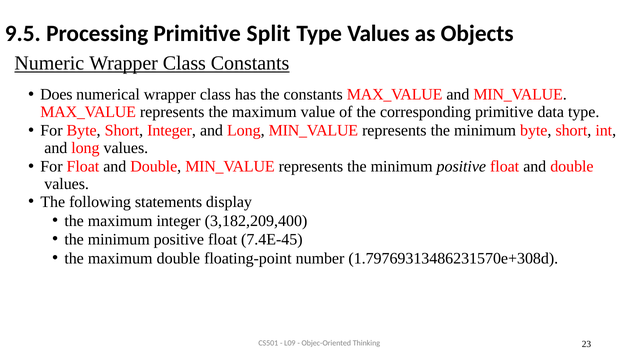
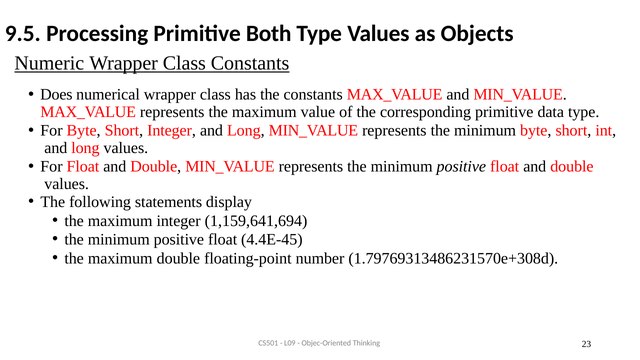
Split: Split -> Both
3,182,209,400: 3,182,209,400 -> 1,159,641,694
7.4E-45: 7.4E-45 -> 4.4E-45
